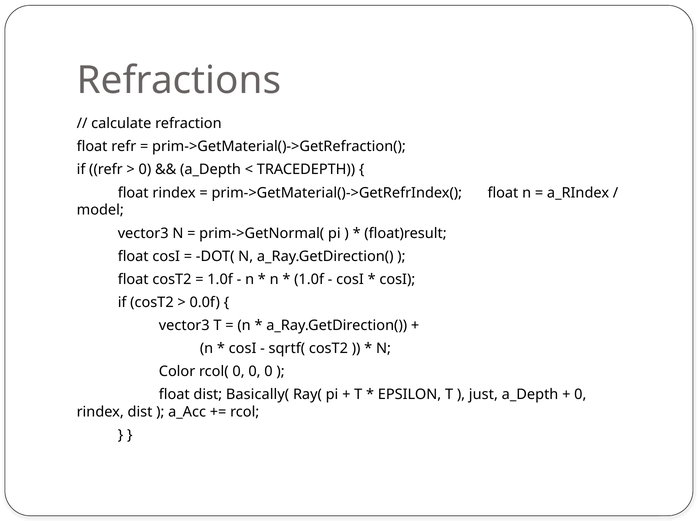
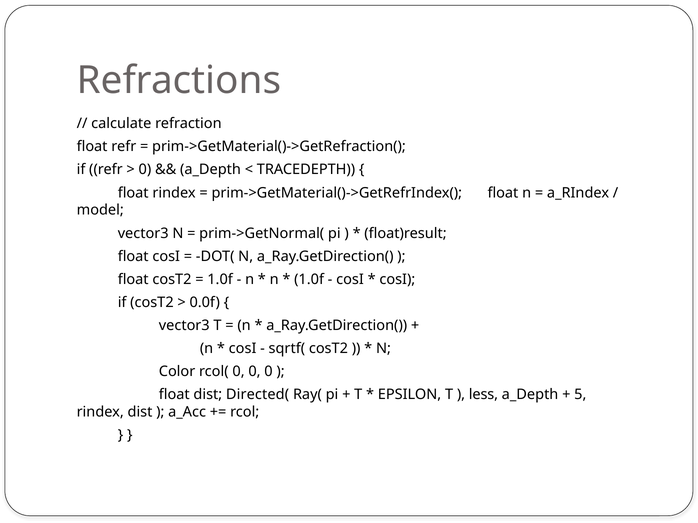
Basically(: Basically( -> Directed(
just: just -> less
0 at (580, 395): 0 -> 5
